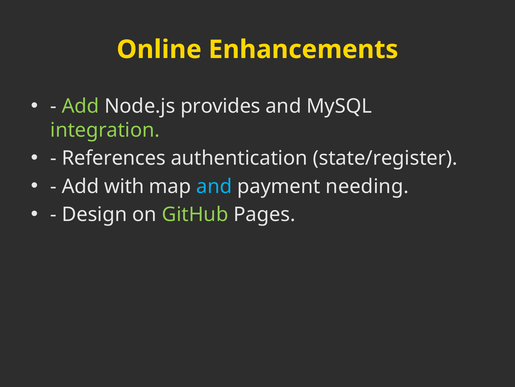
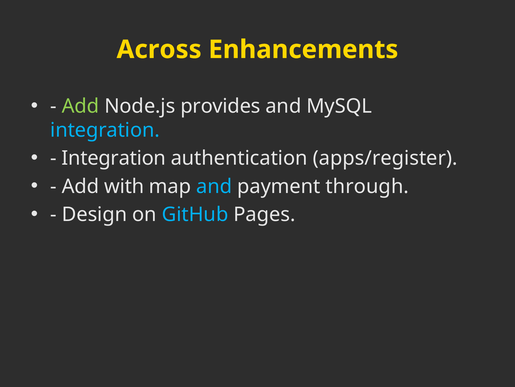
Online: Online -> Across
integration at (105, 130) colour: light green -> light blue
References at (114, 158): References -> Integration
state/register: state/register -> apps/register
needing: needing -> through
GitHub colour: light green -> light blue
